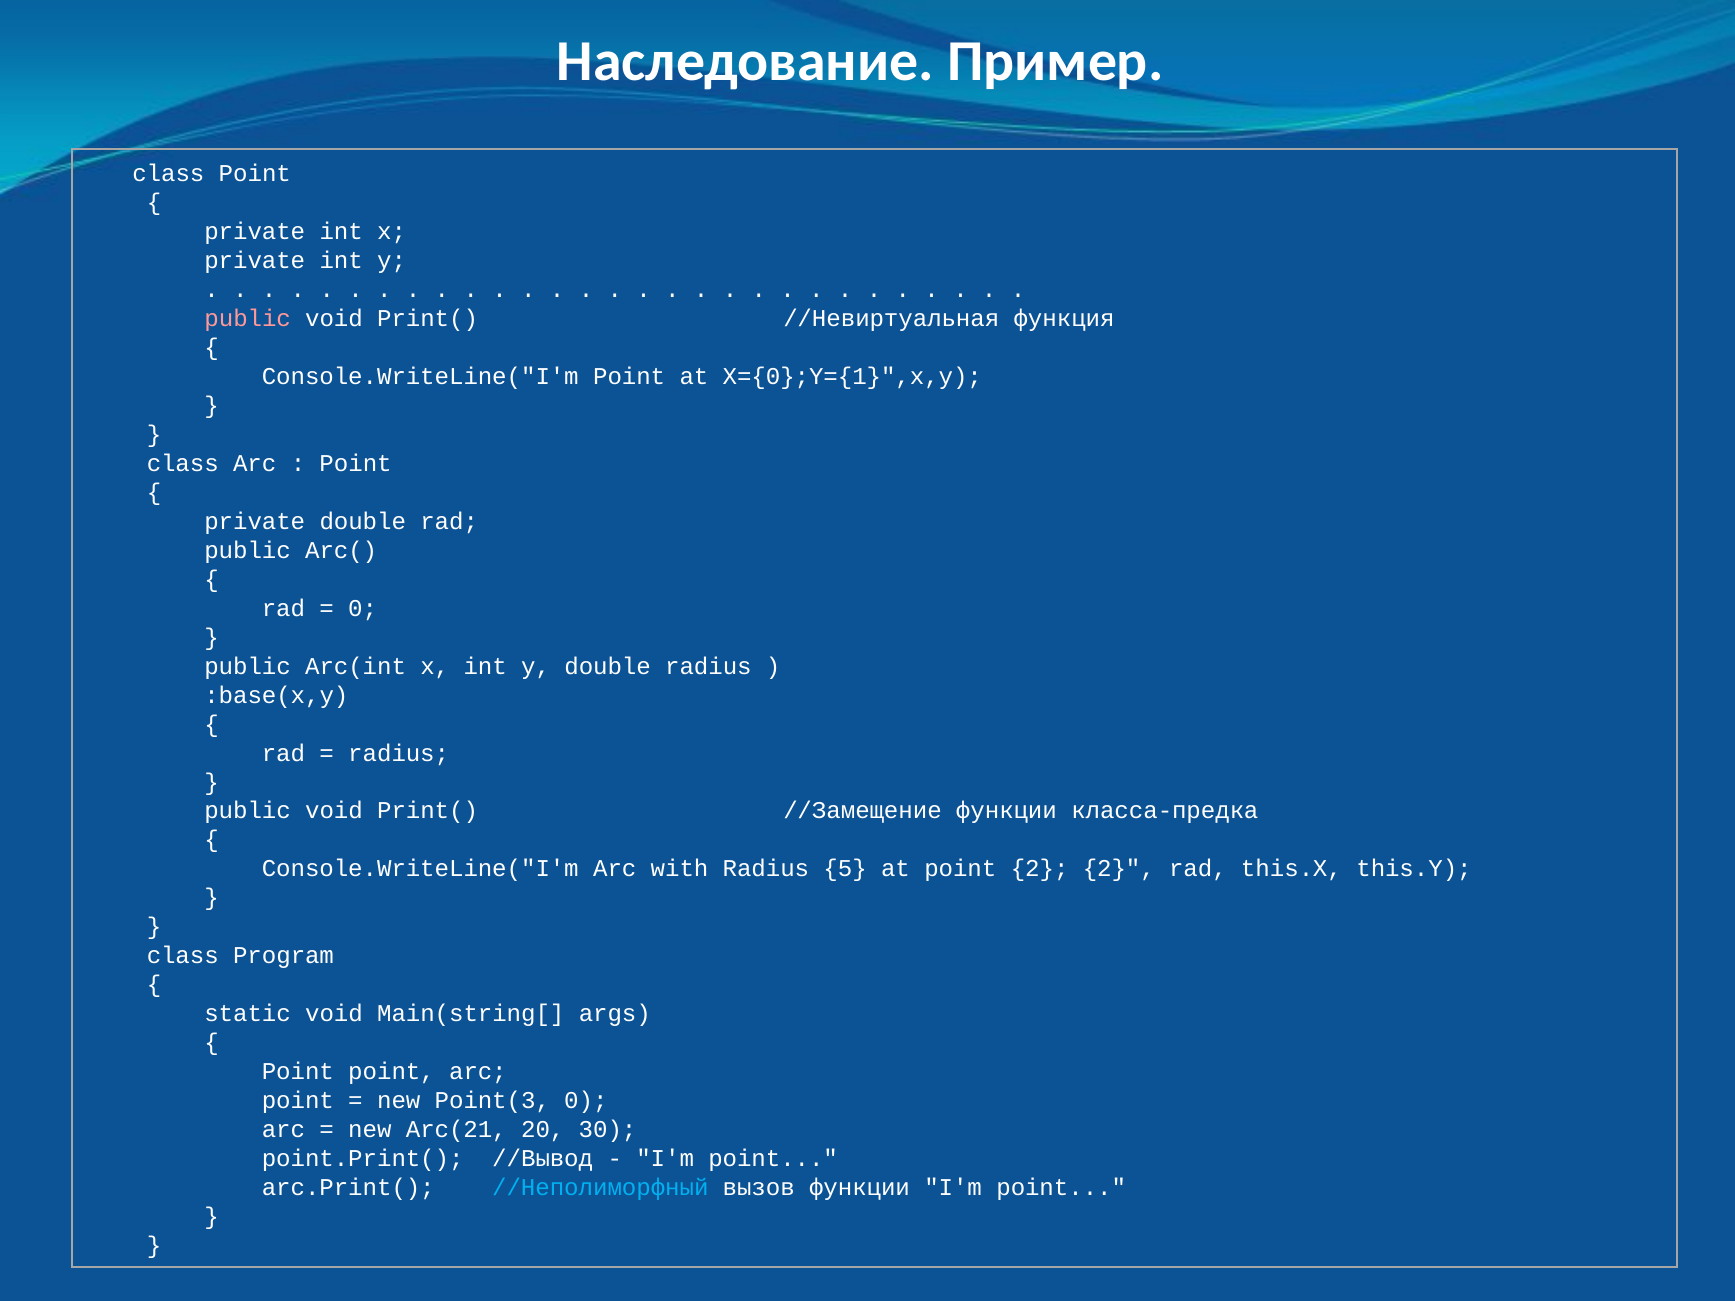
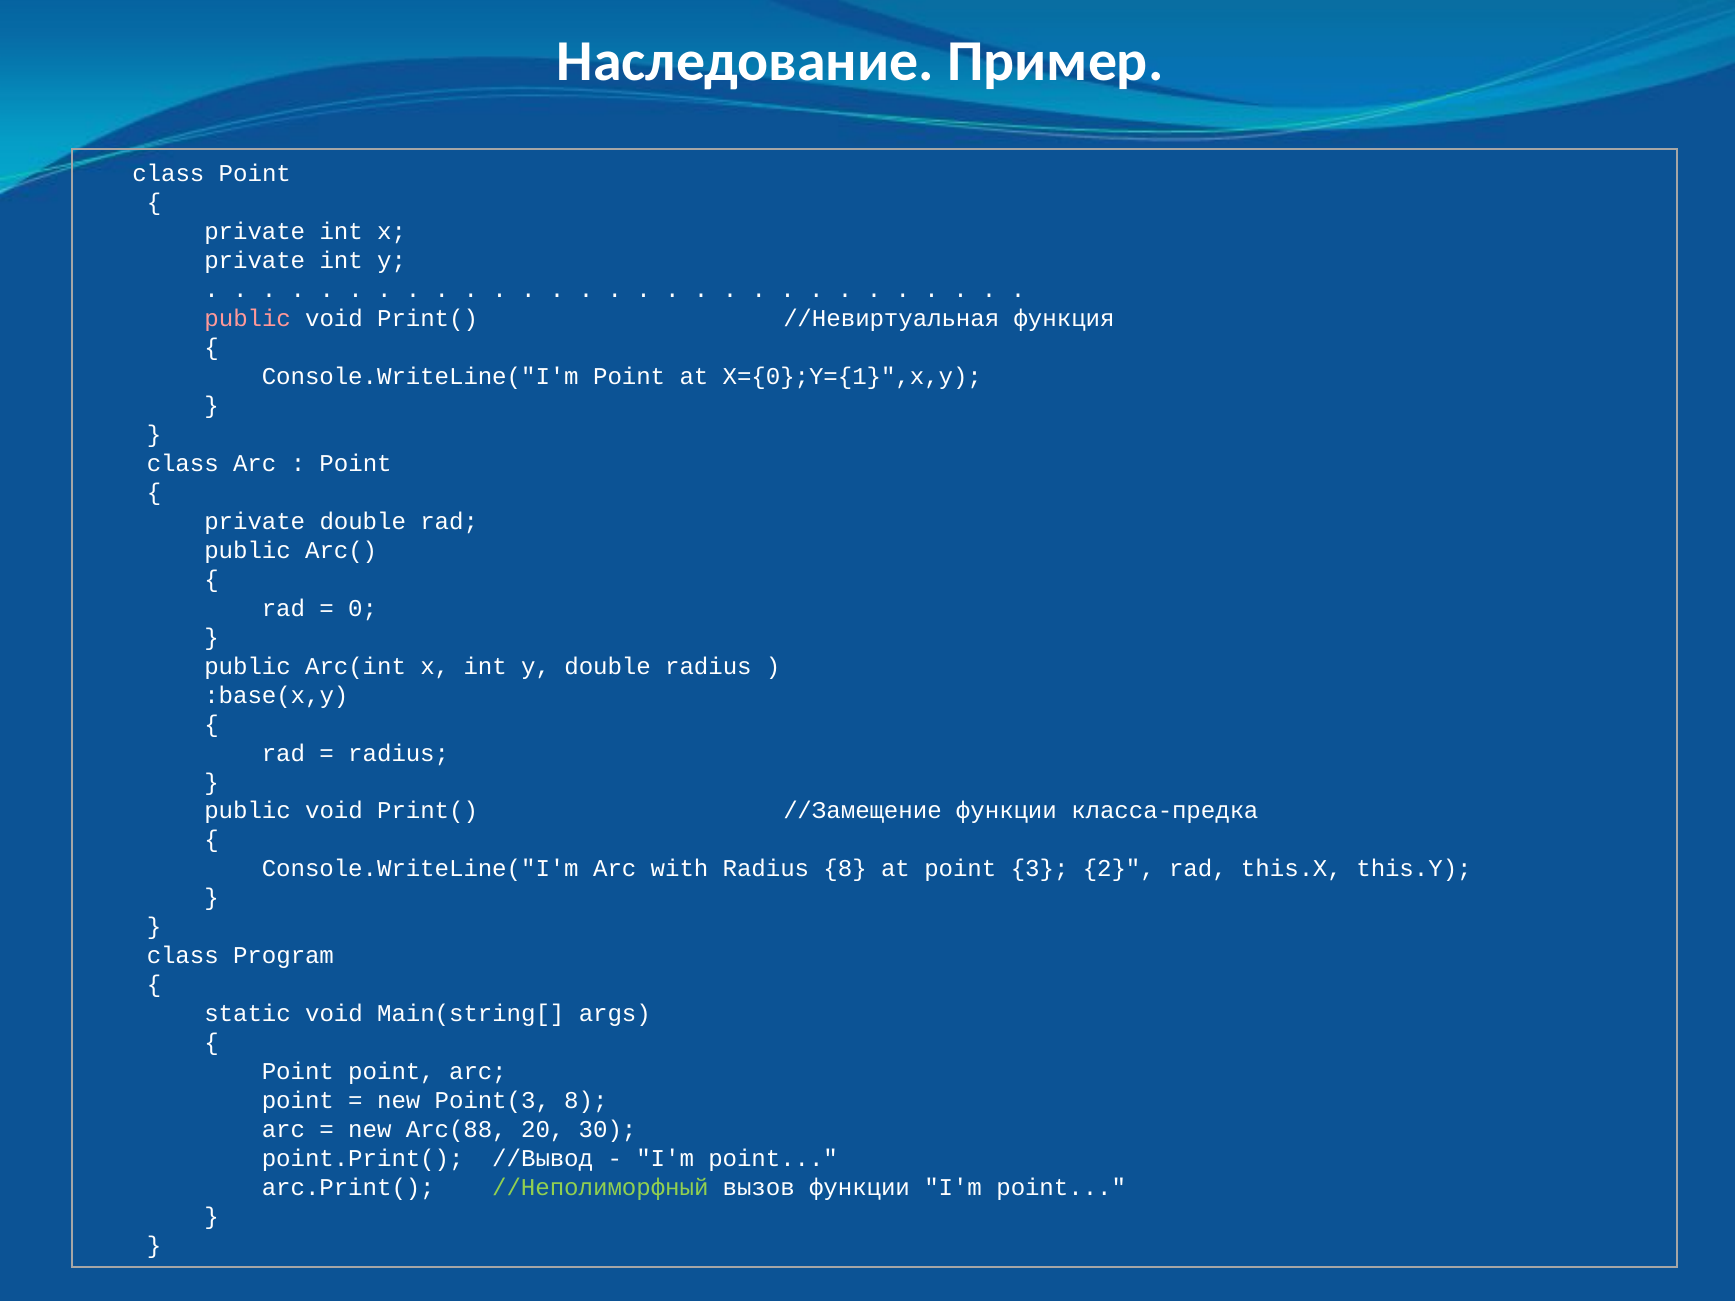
Radius 5: 5 -> 8
point 2: 2 -> 3
Point(3 0: 0 -> 8
Arc(21: Arc(21 -> Arc(88
//Неполиморфный colour: light blue -> light green
